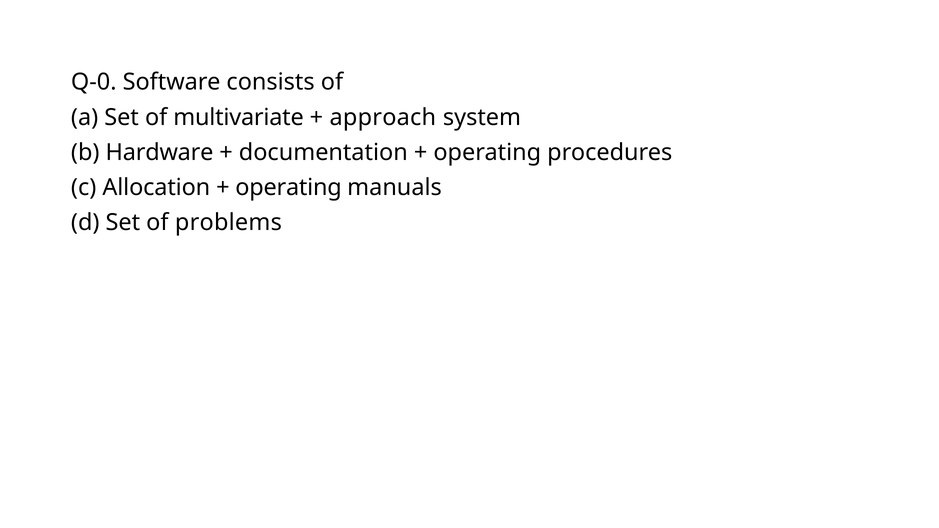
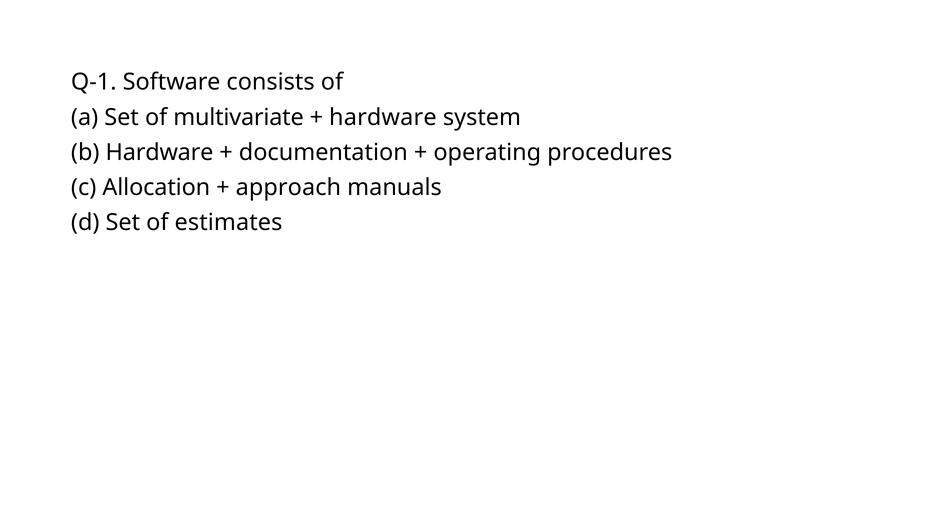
Q-0: Q-0 -> Q-1
approach at (383, 117): approach -> hardware
operating at (289, 188): operating -> approach
problems: problems -> estimates
